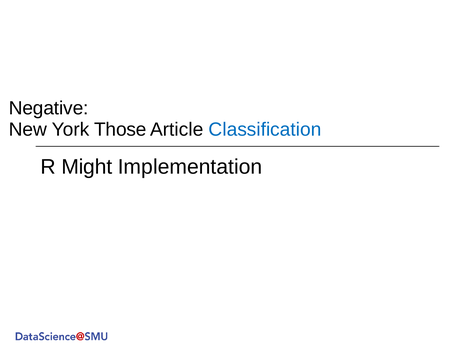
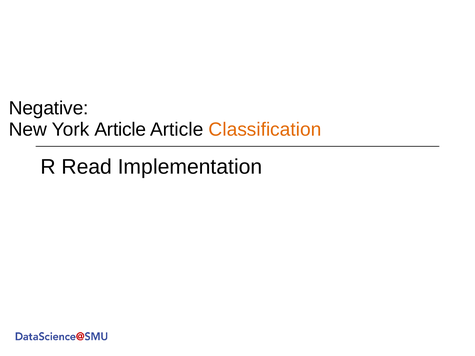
York Those: Those -> Article
Classification colour: blue -> orange
Might: Might -> Read
